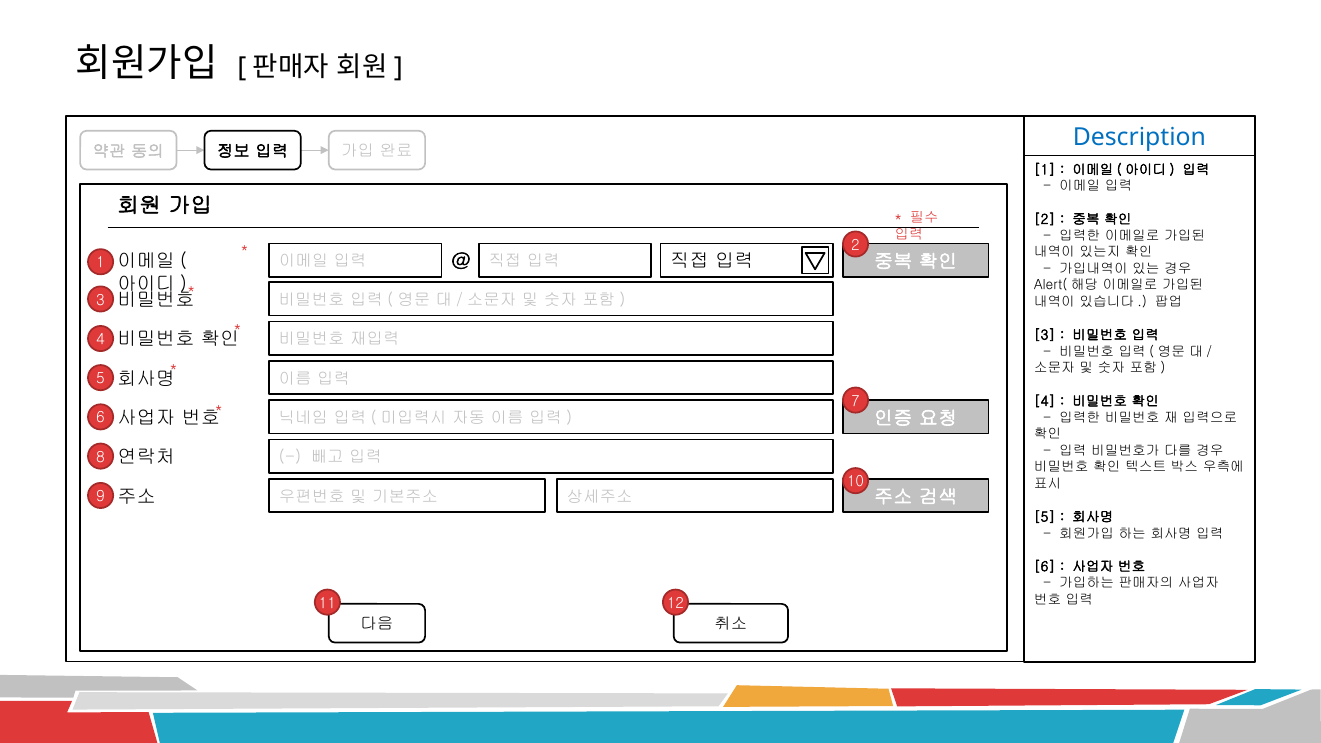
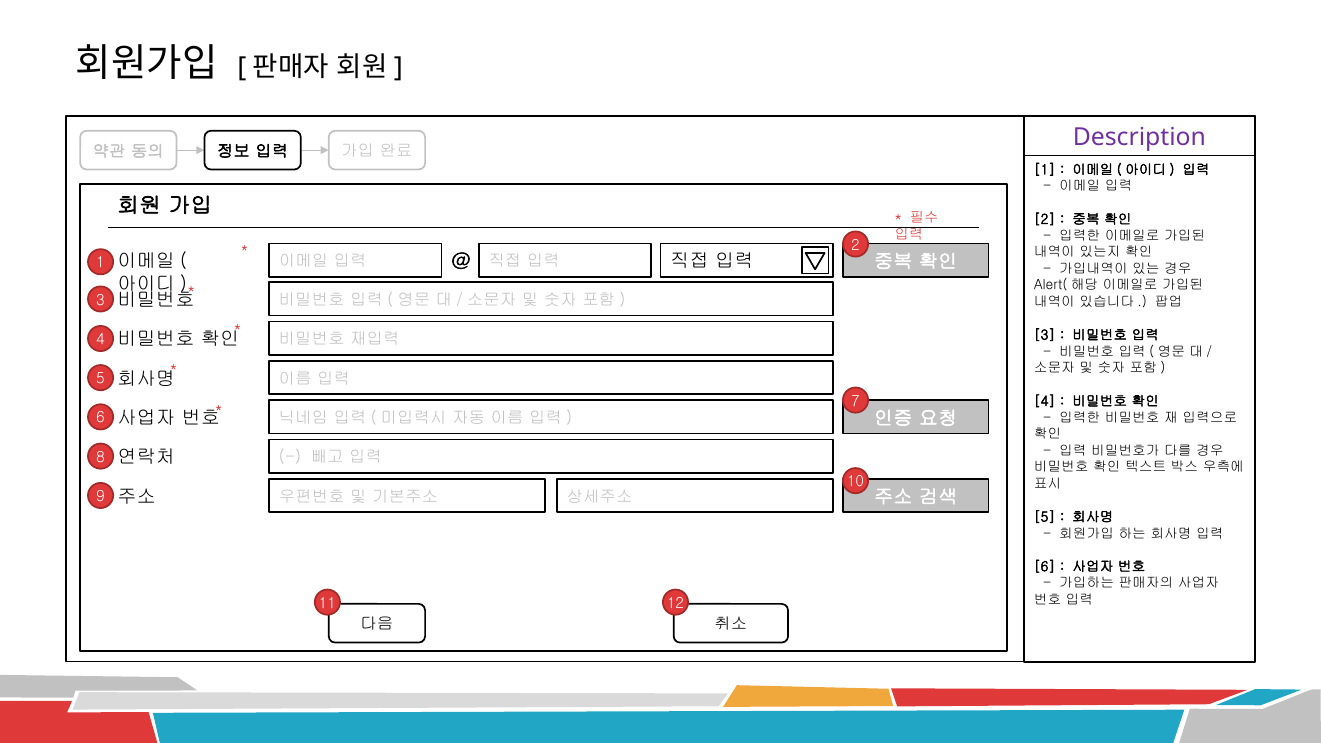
Description colour: blue -> purple
